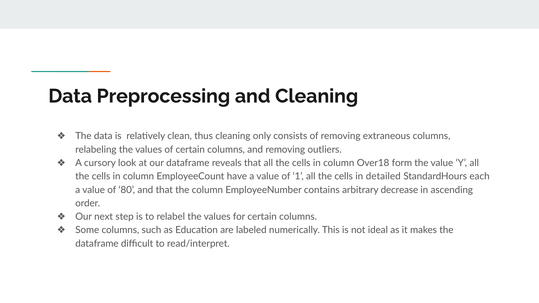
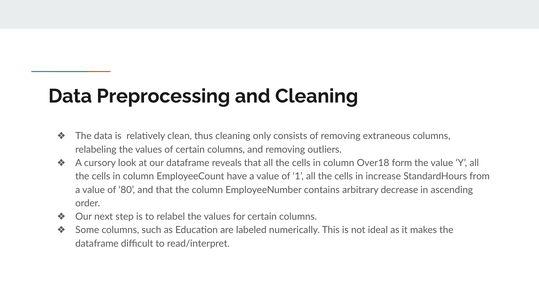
detailed: detailed -> increase
each: each -> from
